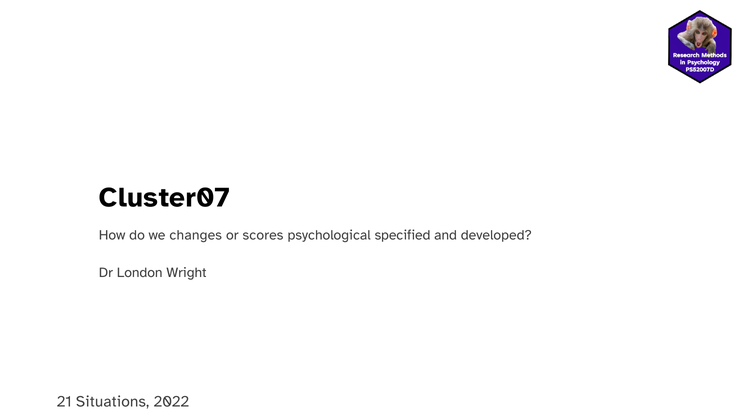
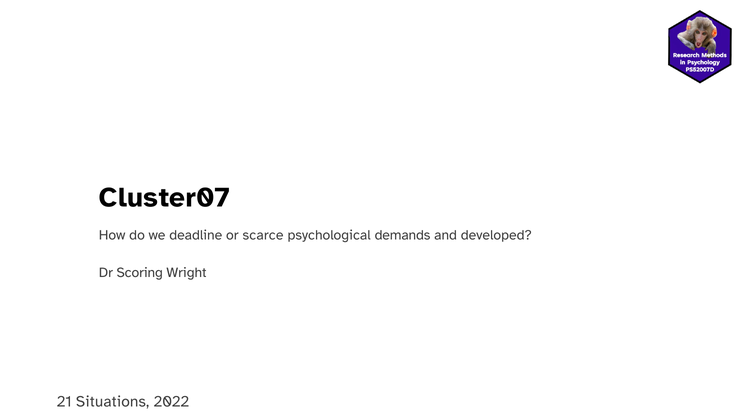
changes: changes -> deadline
scores: scores -> scarce
specified: specified -> demands
London: London -> Scoring
